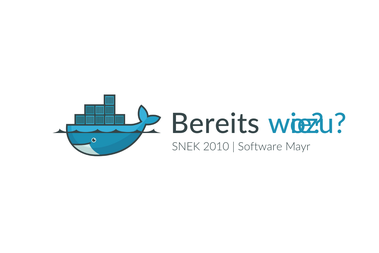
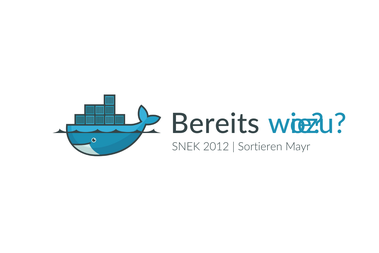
2010: 2010 -> 2012
Software: Software -> Sortieren
